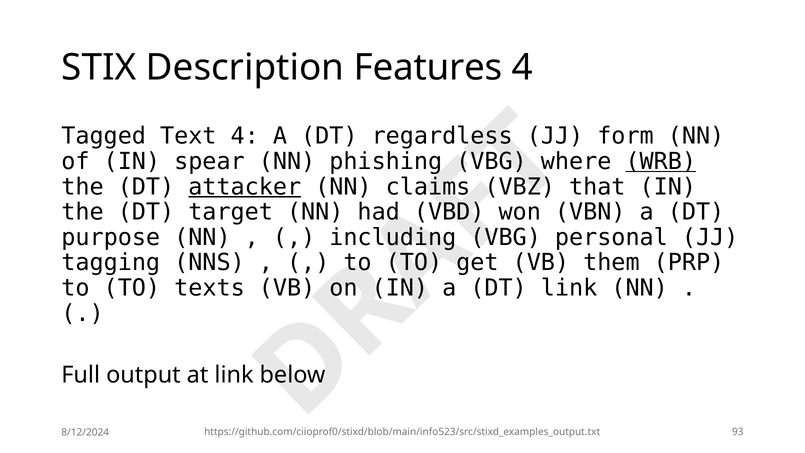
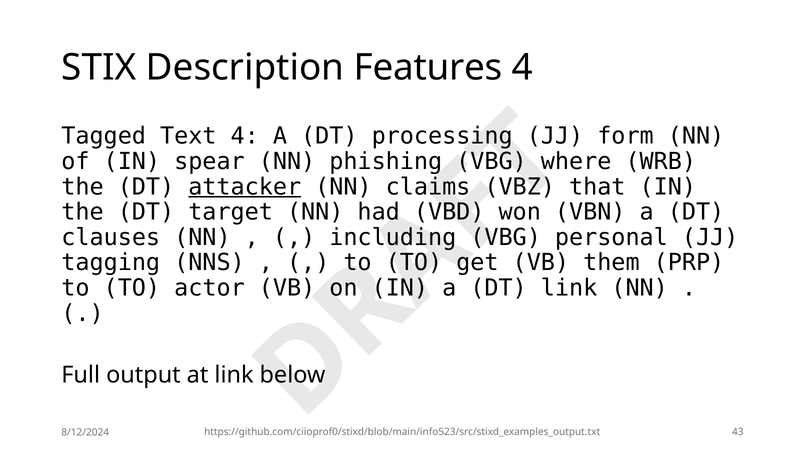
regardless: regardless -> processing
WRB underline: present -> none
purpose: purpose -> clauses
texts: texts -> actor
93: 93 -> 43
